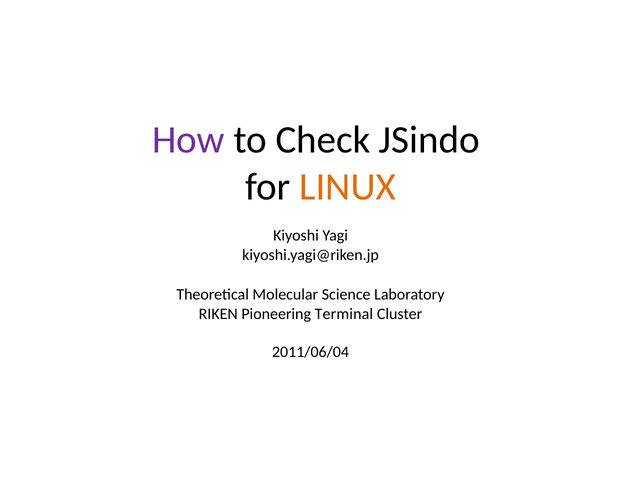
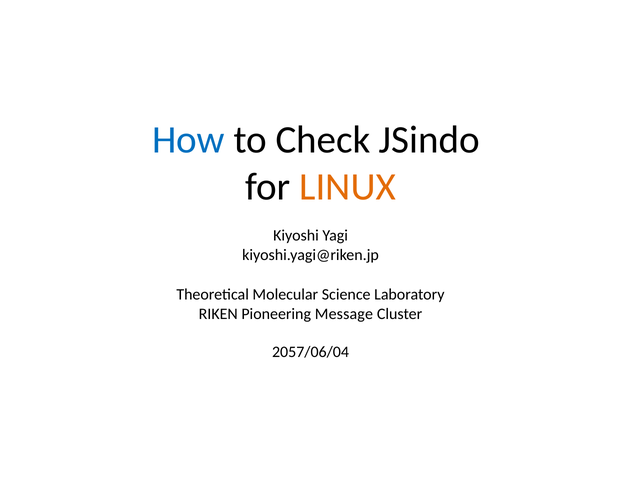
How colour: purple -> blue
Terminal: Terminal -> Message
2011/06/04: 2011/06/04 -> 2057/06/04
